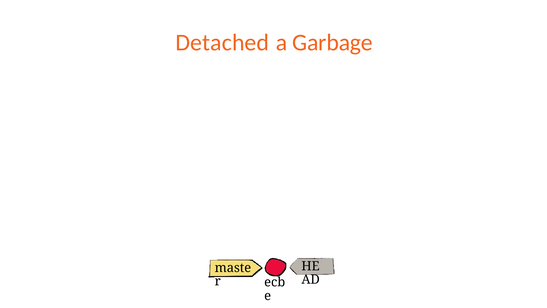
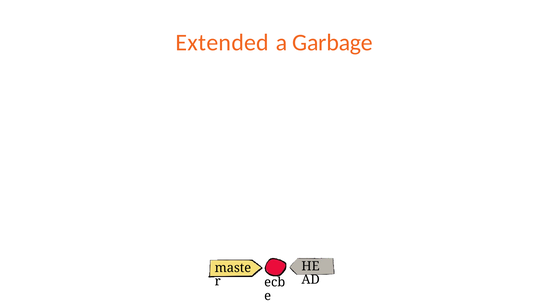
Detached: Detached -> Extended
